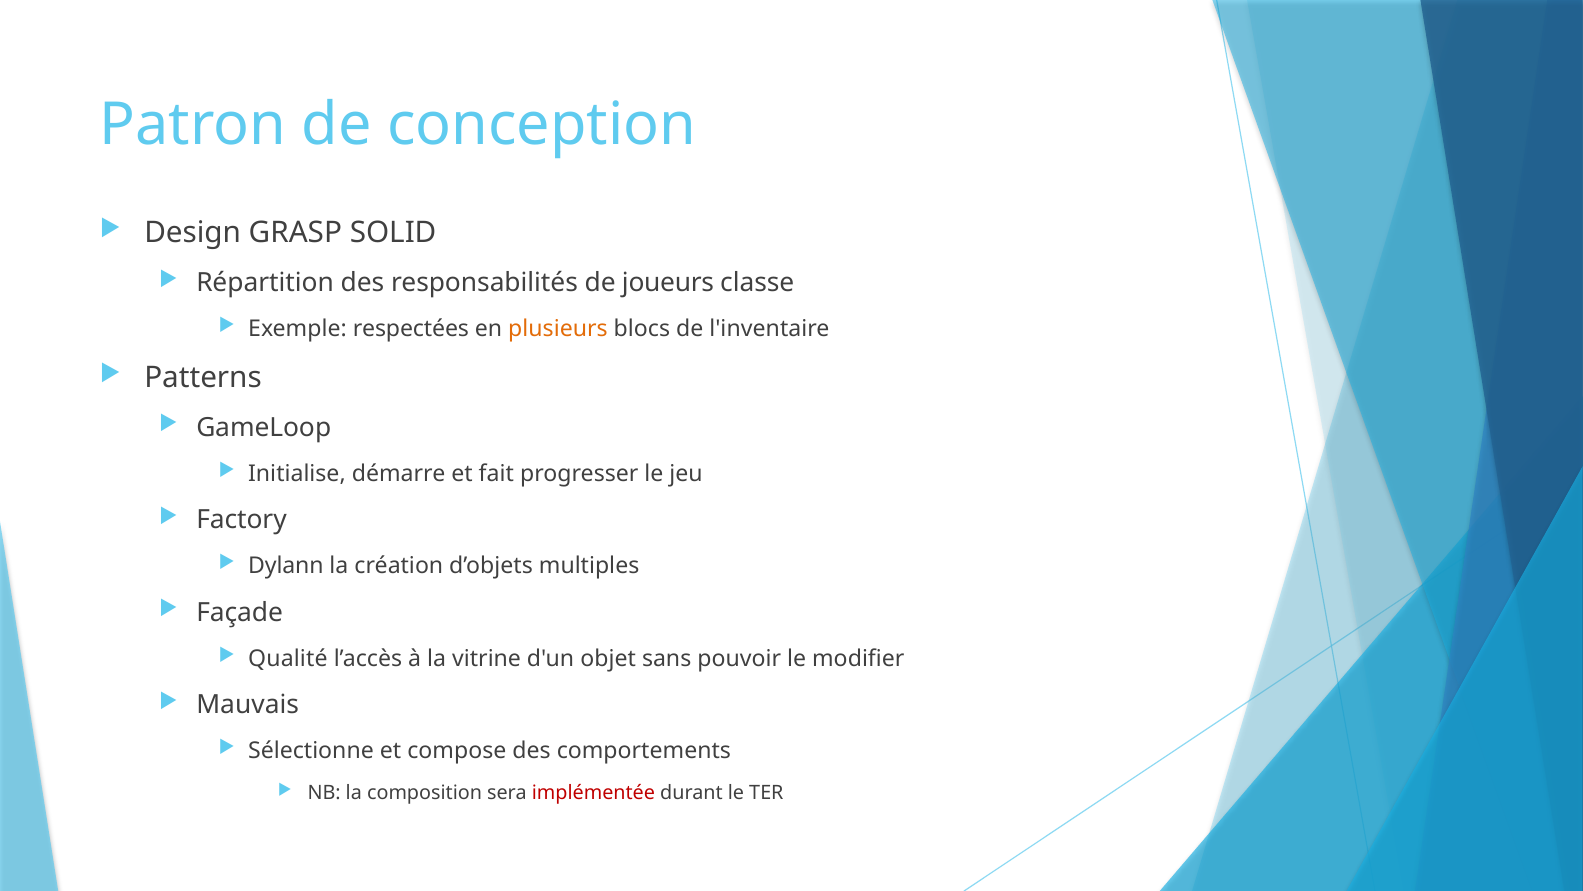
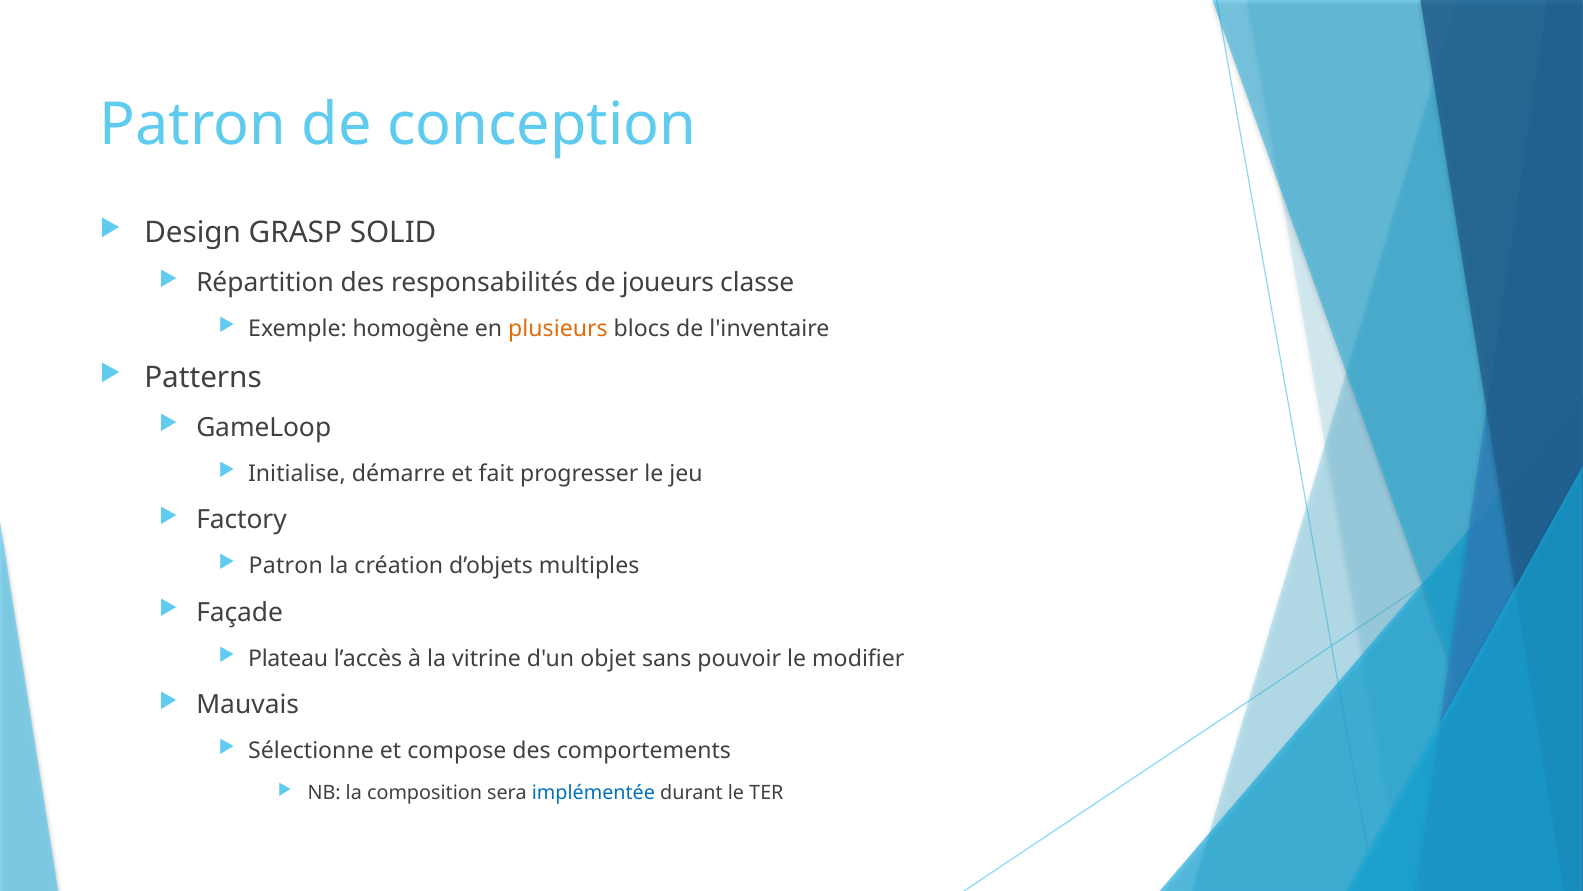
respectées: respectées -> homogène
Dylann at (286, 566): Dylann -> Patron
Qualité: Qualité -> Plateau
implémentée colour: red -> blue
